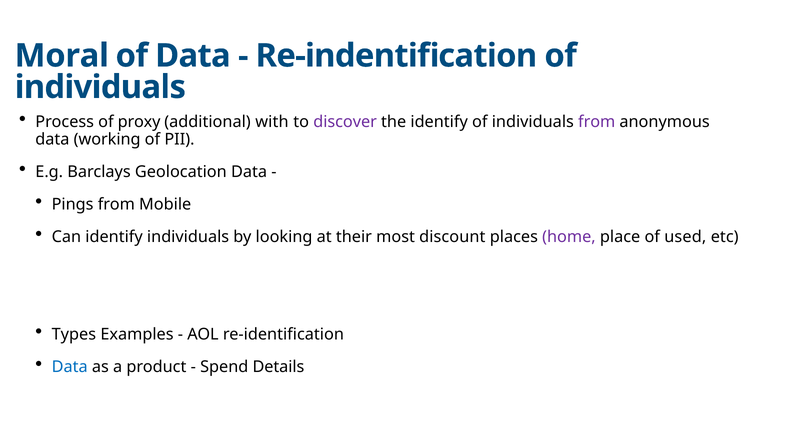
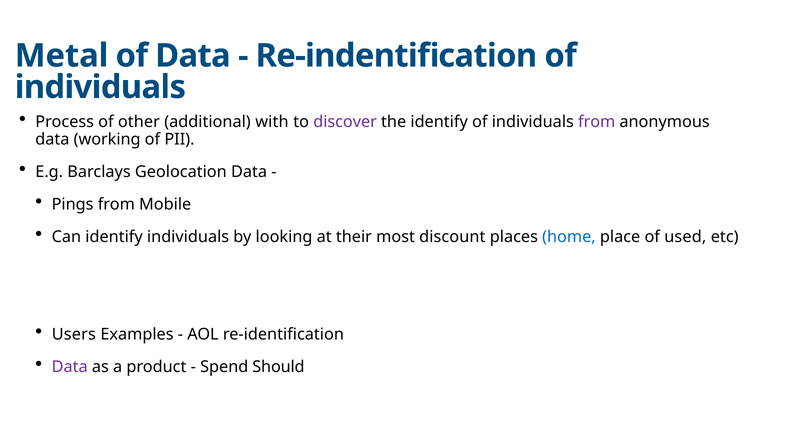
Moral: Moral -> Metal
proxy: proxy -> other
home colour: purple -> blue
Types: Types -> Users
Data at (70, 367) colour: blue -> purple
Details: Details -> Should
